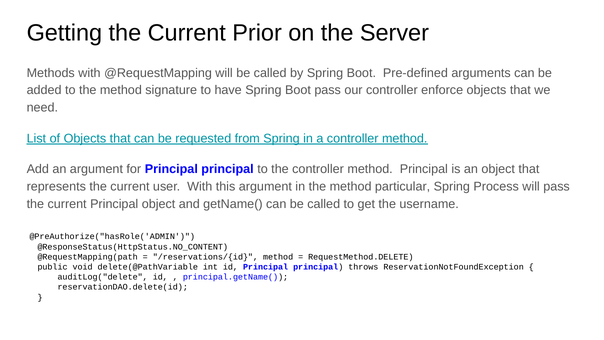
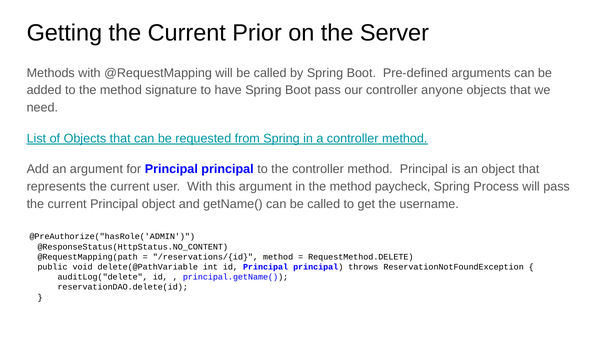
enforce: enforce -> anyone
particular: particular -> paycheck
